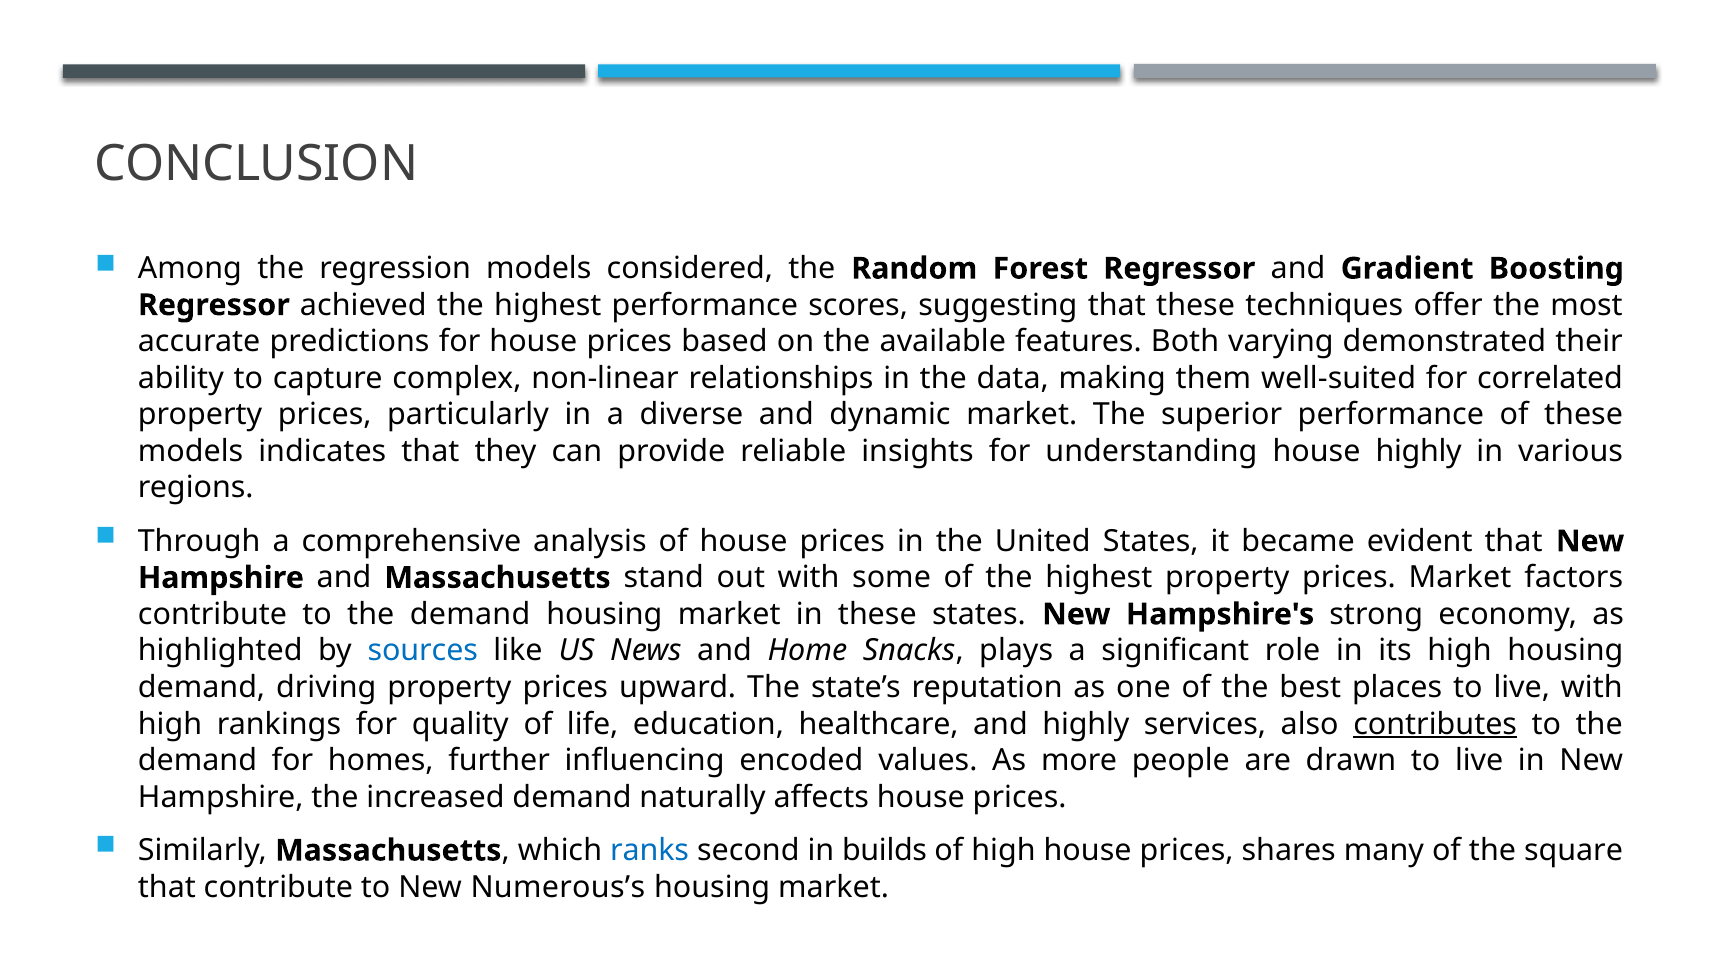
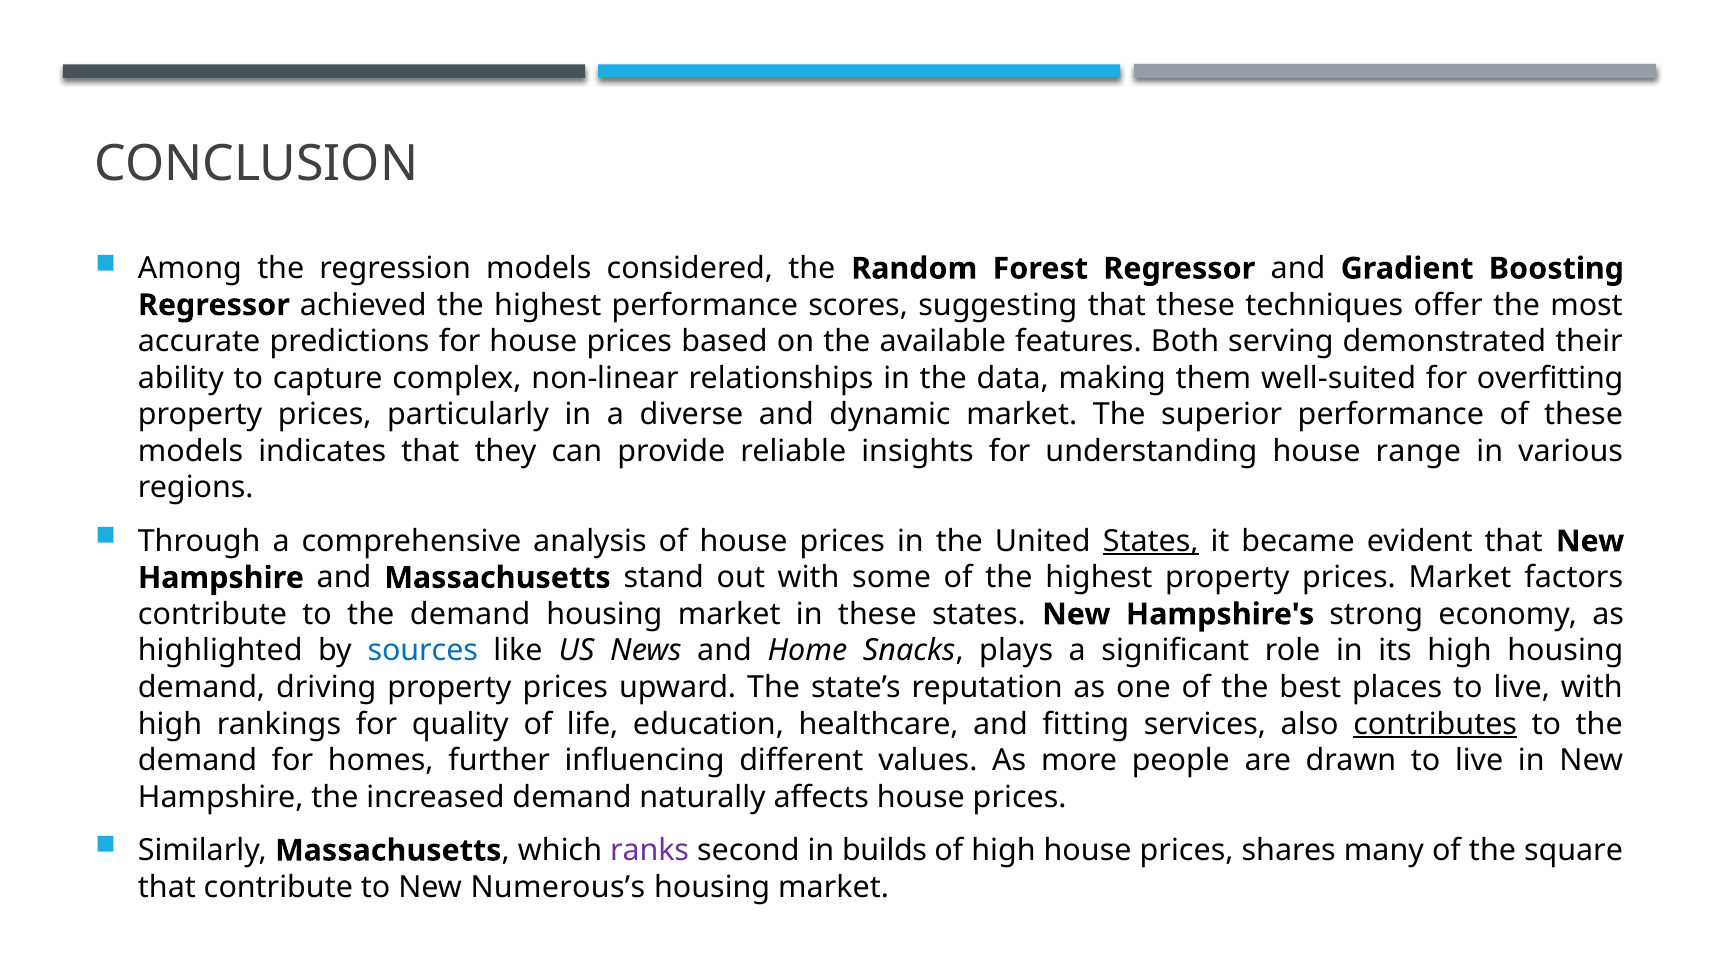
varying: varying -> serving
correlated: correlated -> overfitting
house highly: highly -> range
States at (1151, 541) underline: none -> present
and highly: highly -> fitting
encoded: encoded -> different
ranks colour: blue -> purple
